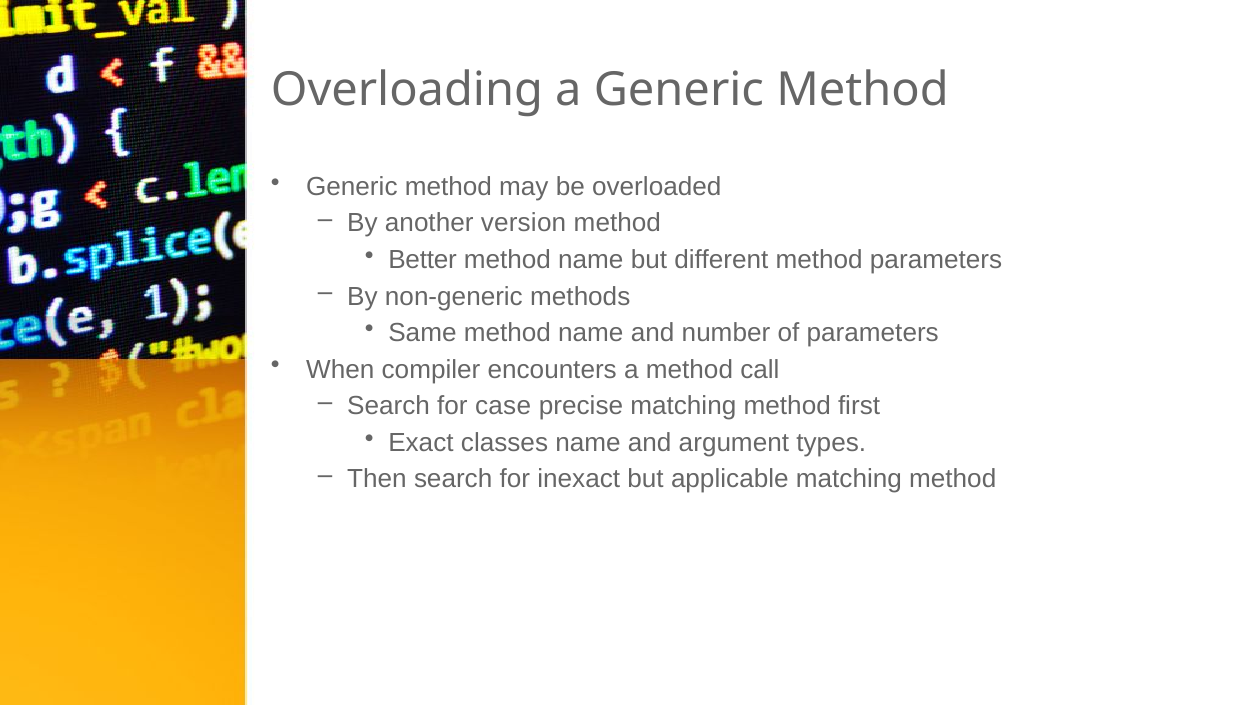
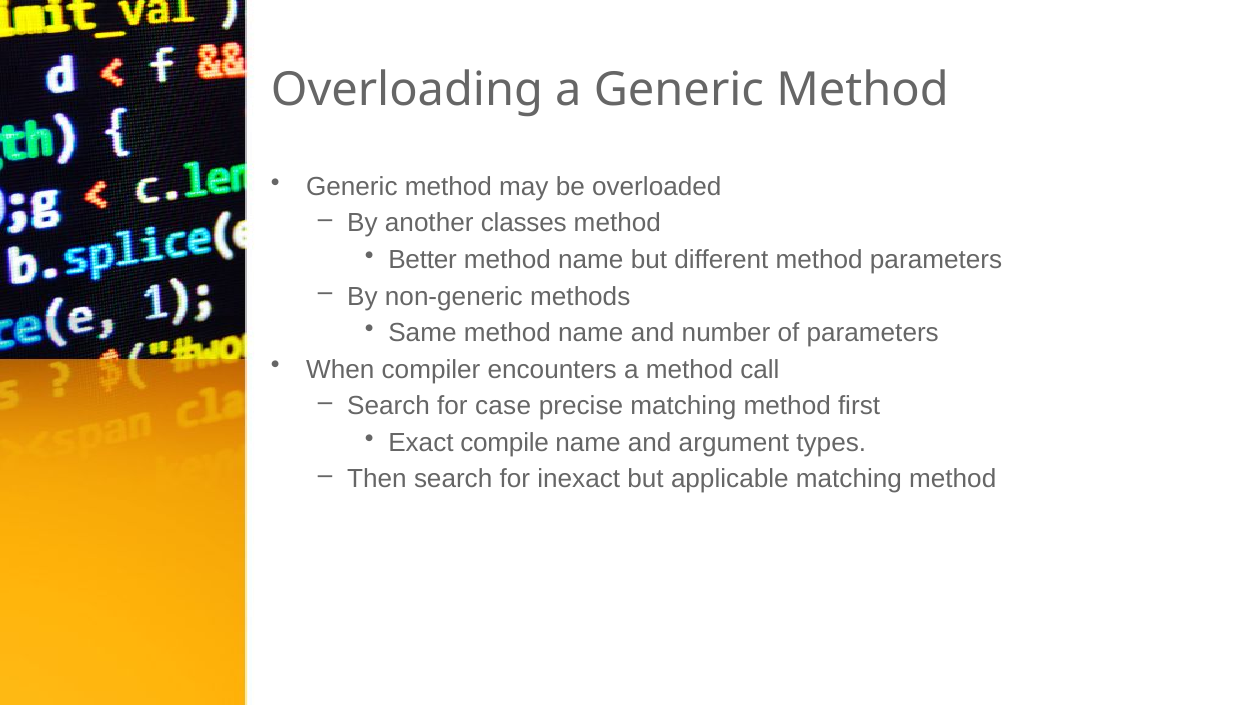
version: version -> classes
classes: classes -> compile
